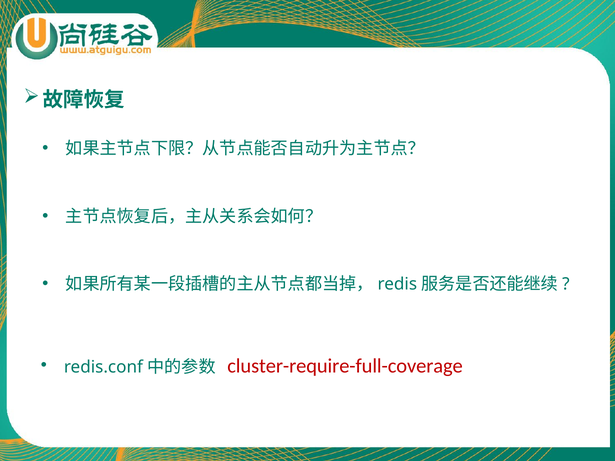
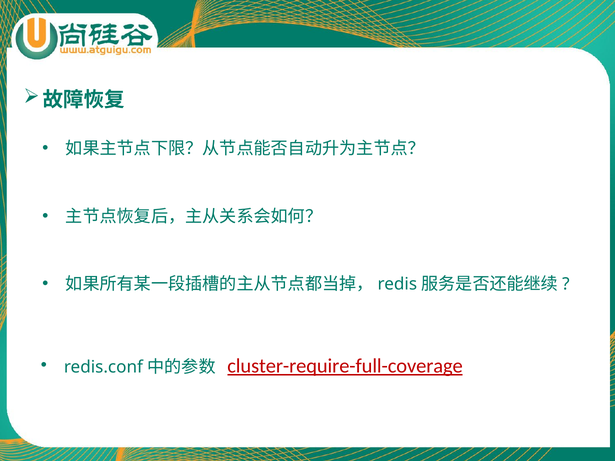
cluster-require-full-coverage underline: none -> present
